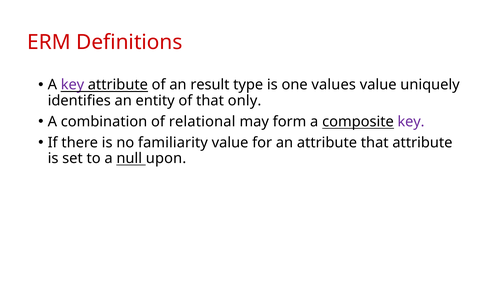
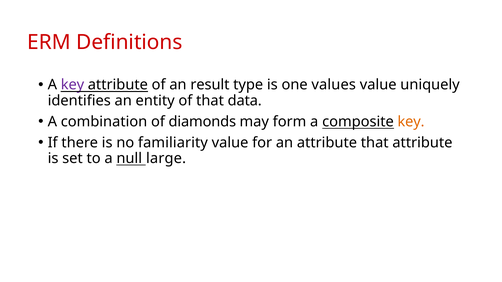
only: only -> data
relational: relational -> diamonds
key at (411, 122) colour: purple -> orange
upon: upon -> large
